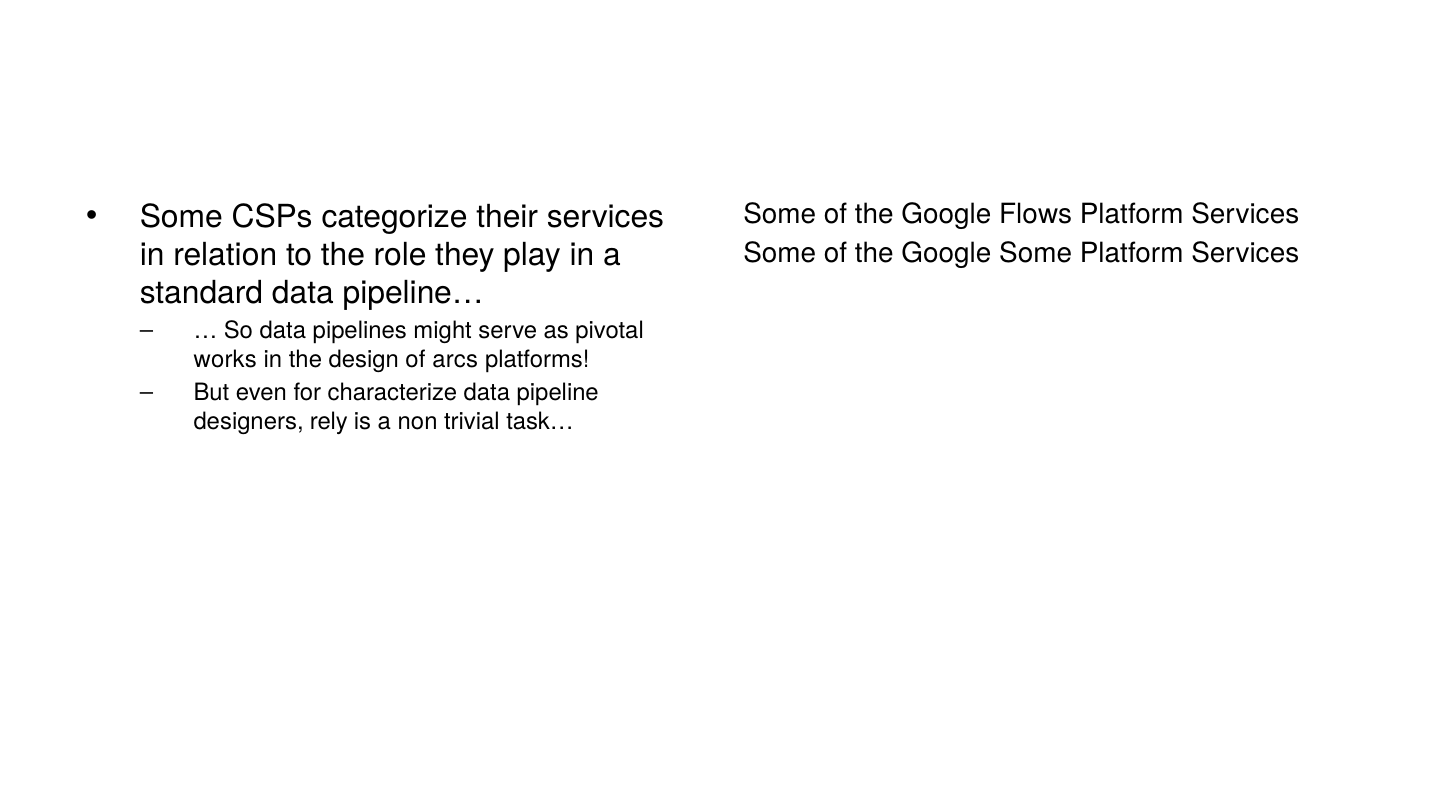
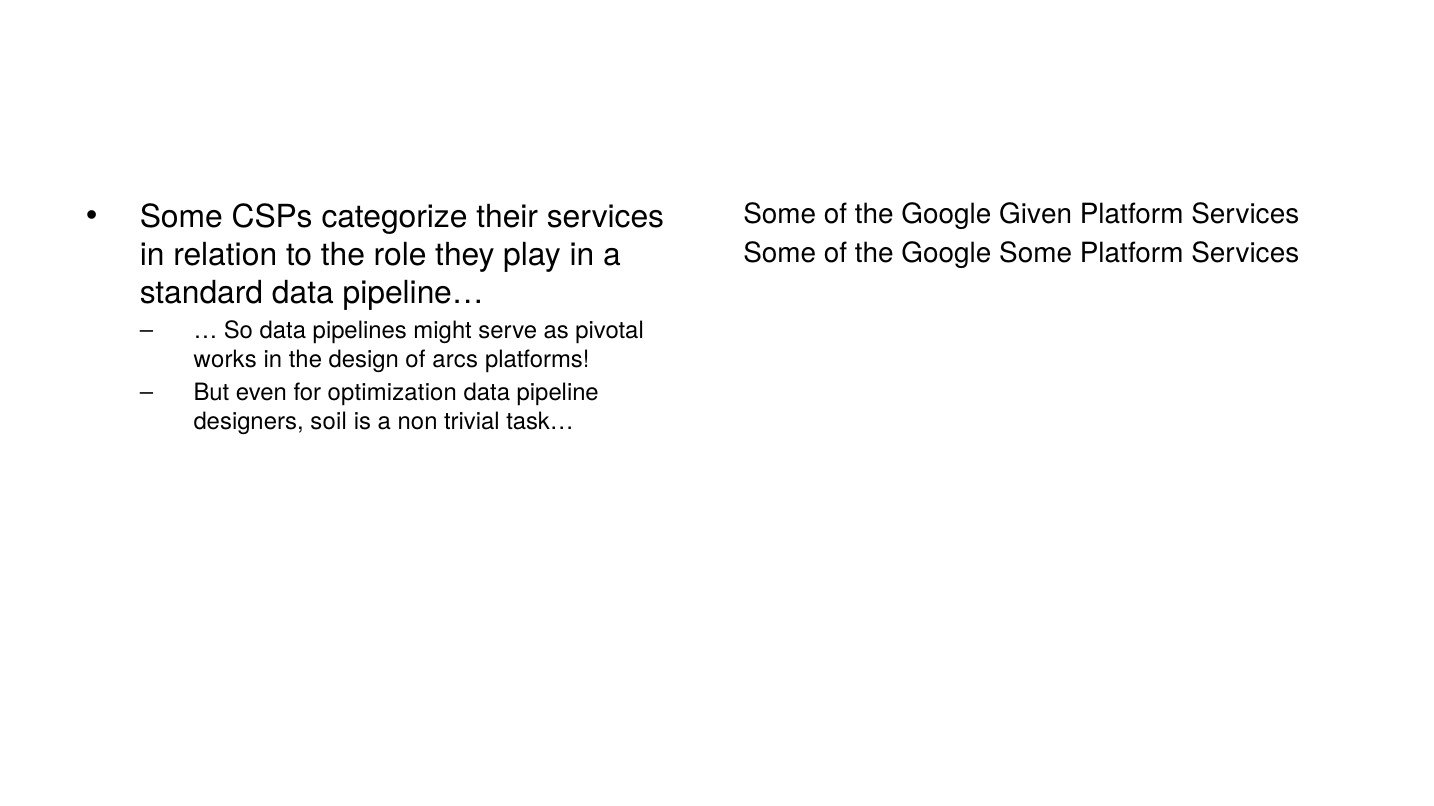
Flows: Flows -> Given
characterize: characterize -> optimization
rely: rely -> soil
